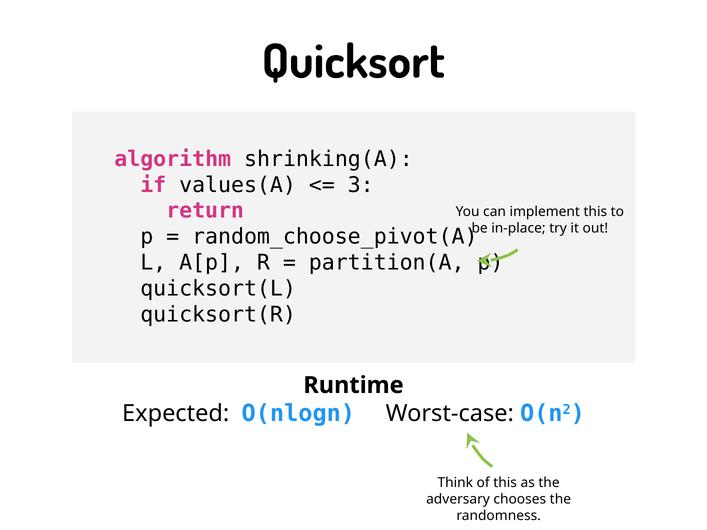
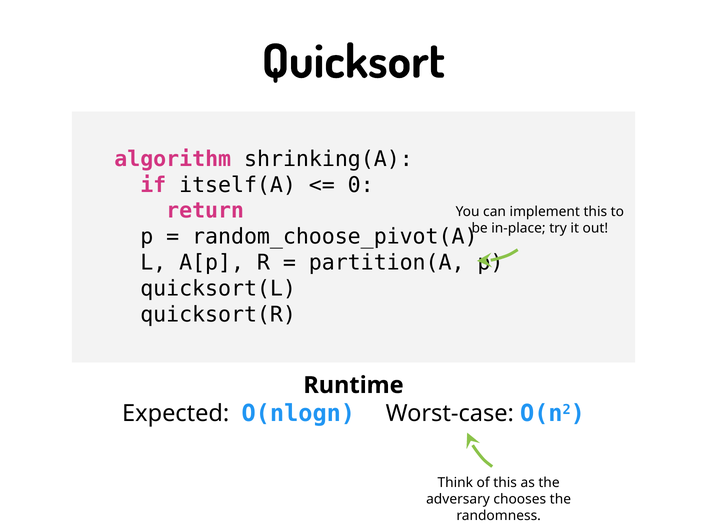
values(A: values(A -> itself(A
3: 3 -> 0
